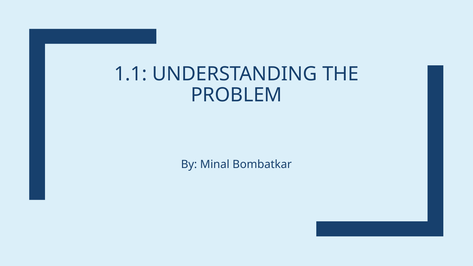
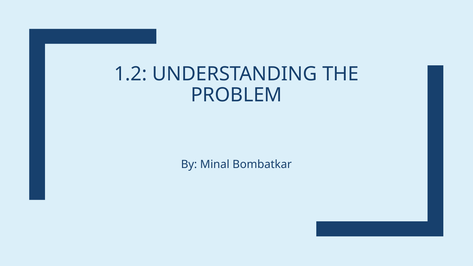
1.1: 1.1 -> 1.2
